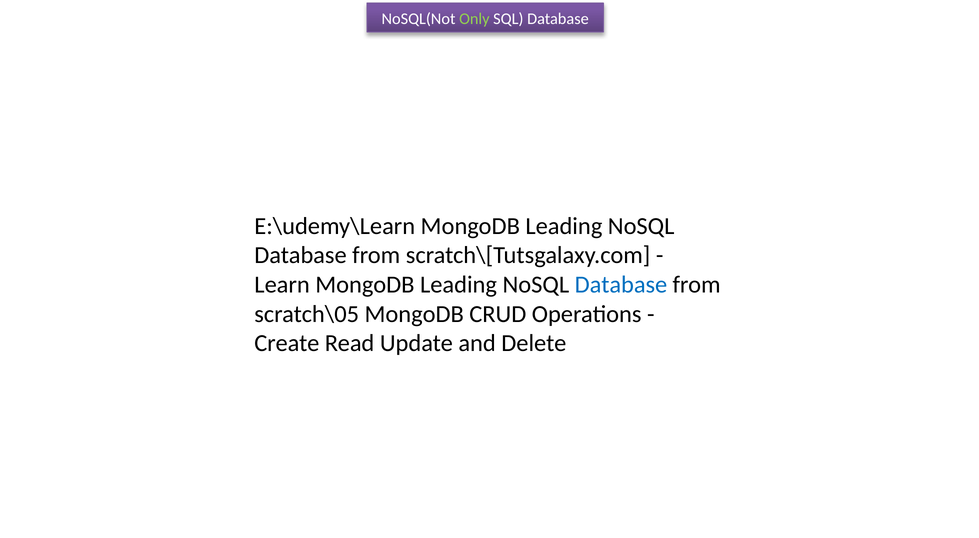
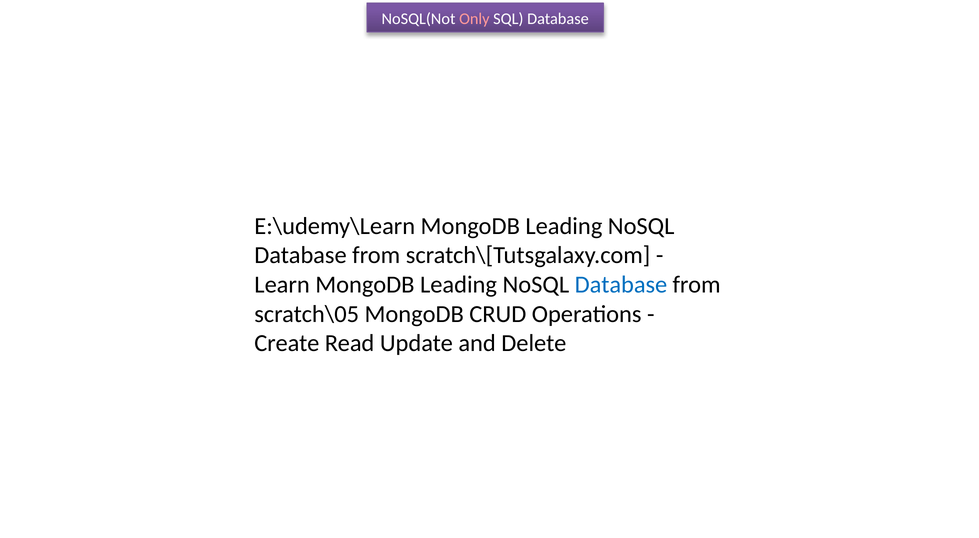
Only colour: light green -> pink
